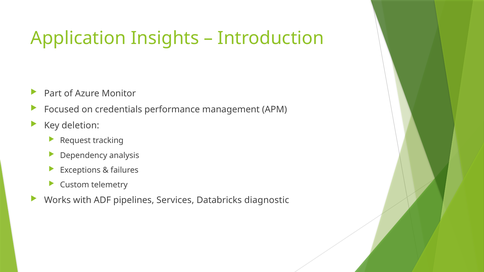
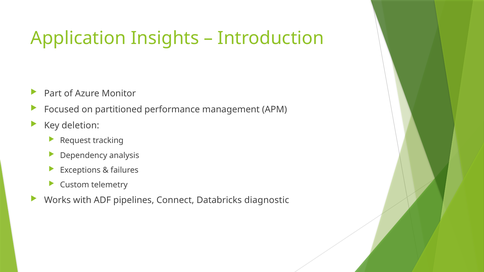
credentials: credentials -> partitioned
Services: Services -> Connect
